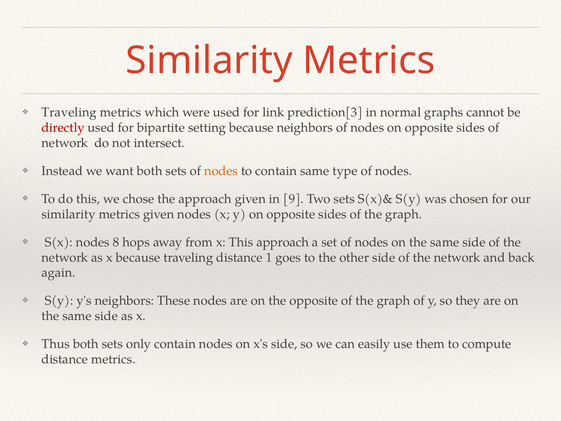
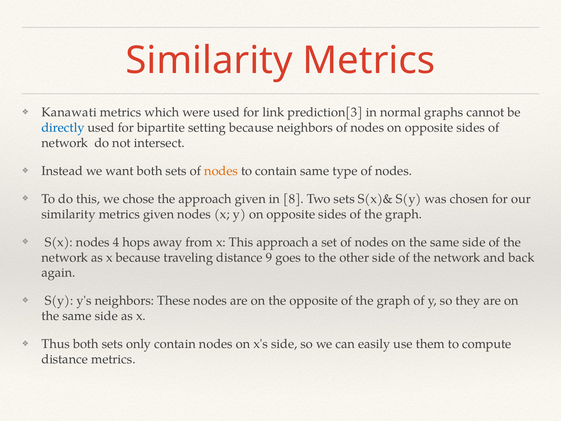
Traveling at (69, 112): Traveling -> Kanawati
directly colour: red -> blue
9: 9 -> 8
8: 8 -> 4
1: 1 -> 9
